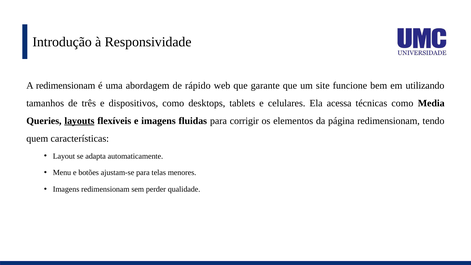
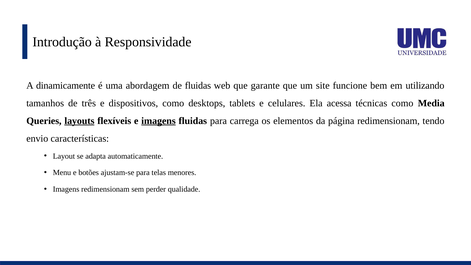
A redimensionam: redimensionam -> dinamicamente
de rápido: rápido -> fluidas
imagens at (158, 121) underline: none -> present
corrigir: corrigir -> carrega
quem: quem -> envio
